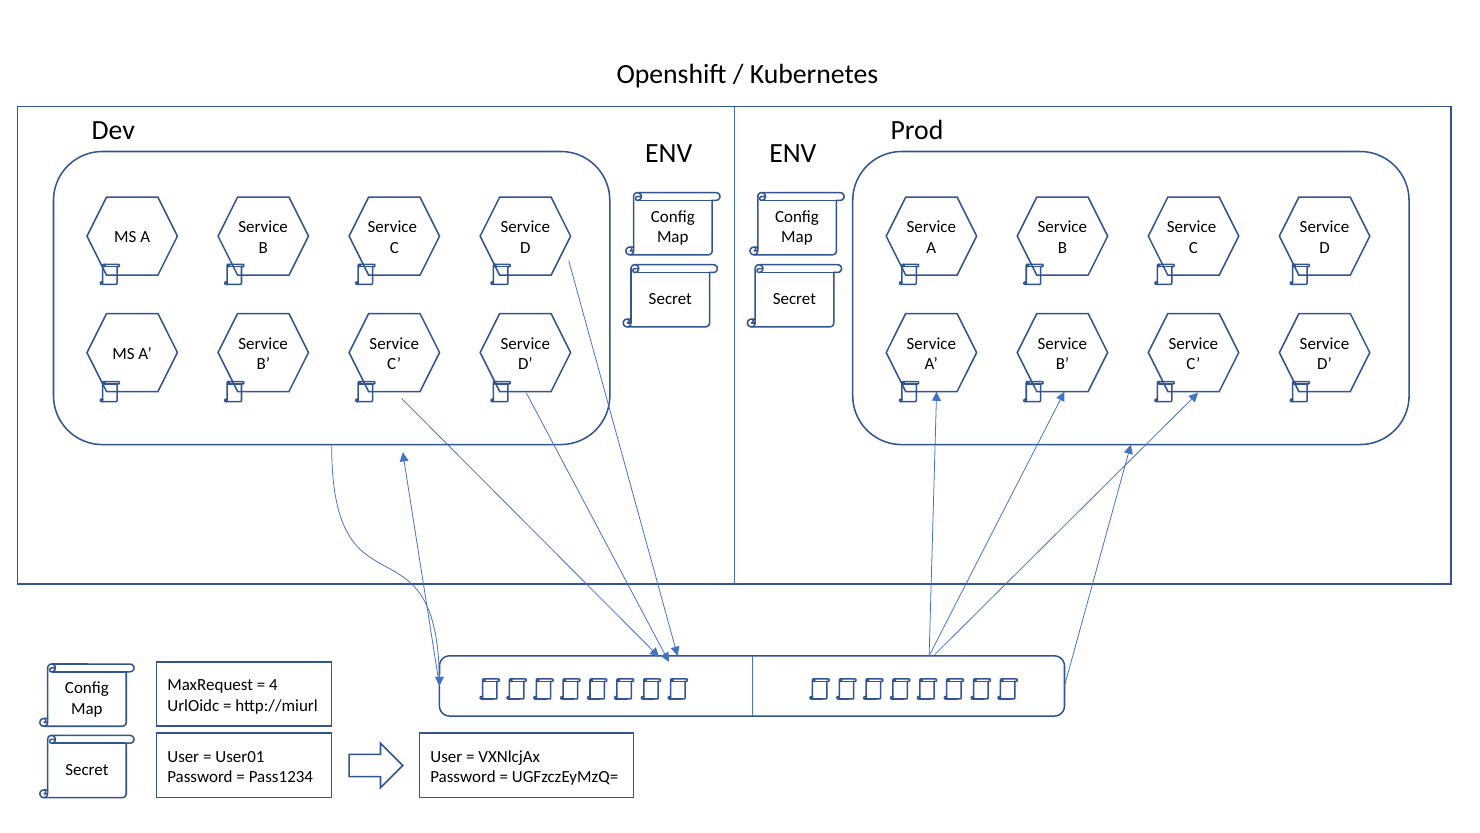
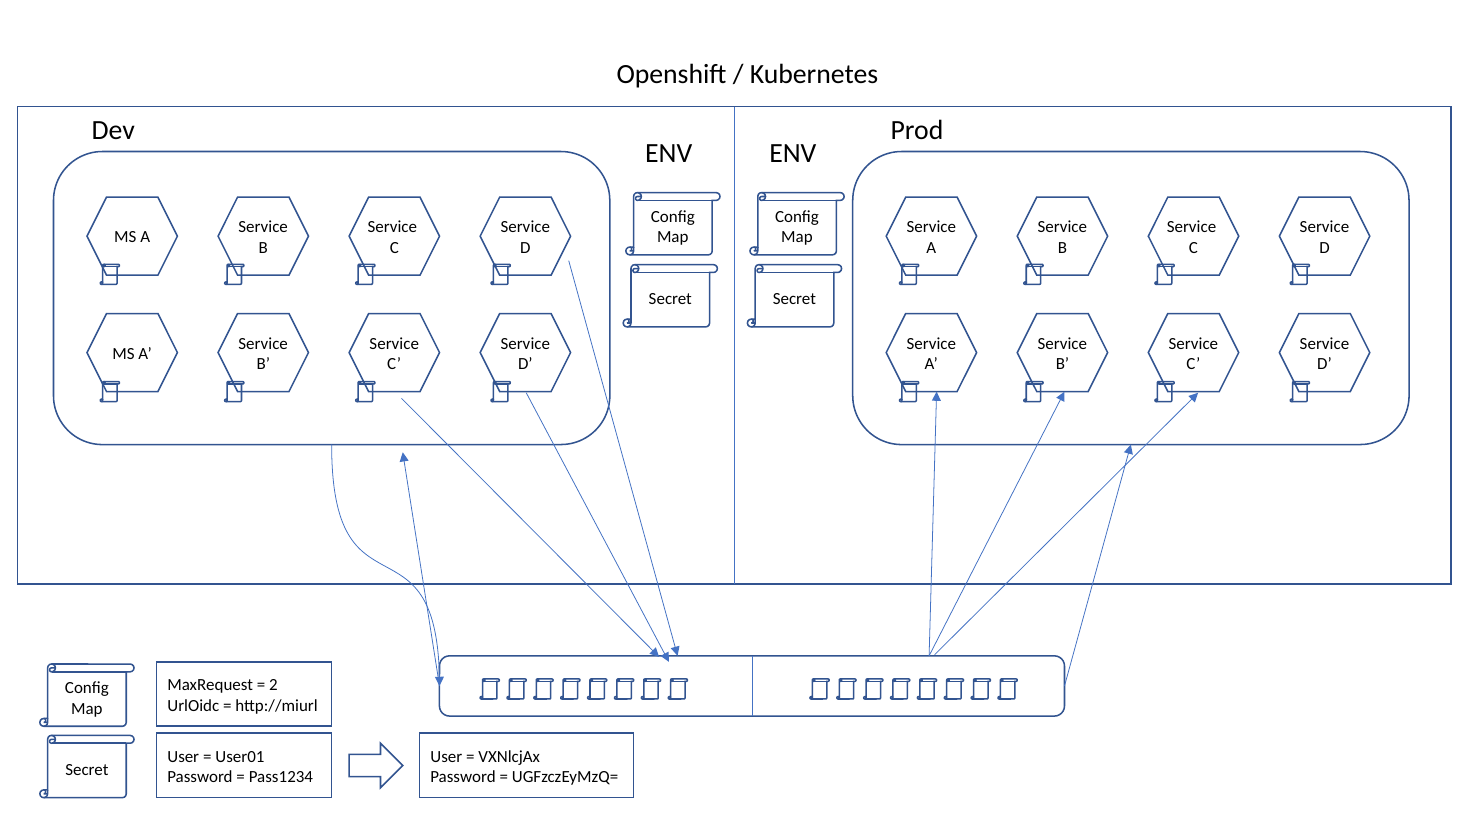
4: 4 -> 2
